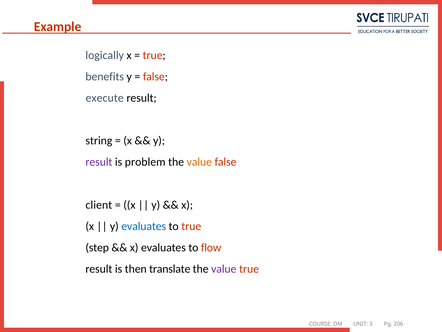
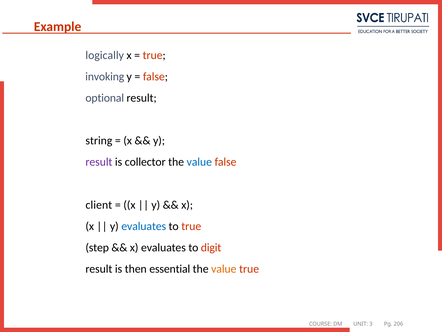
benefits: benefits -> invoking
execute: execute -> optional
problem: problem -> collector
value at (199, 162) colour: orange -> blue
flow: flow -> digit
translate: translate -> essential
value at (224, 269) colour: purple -> orange
